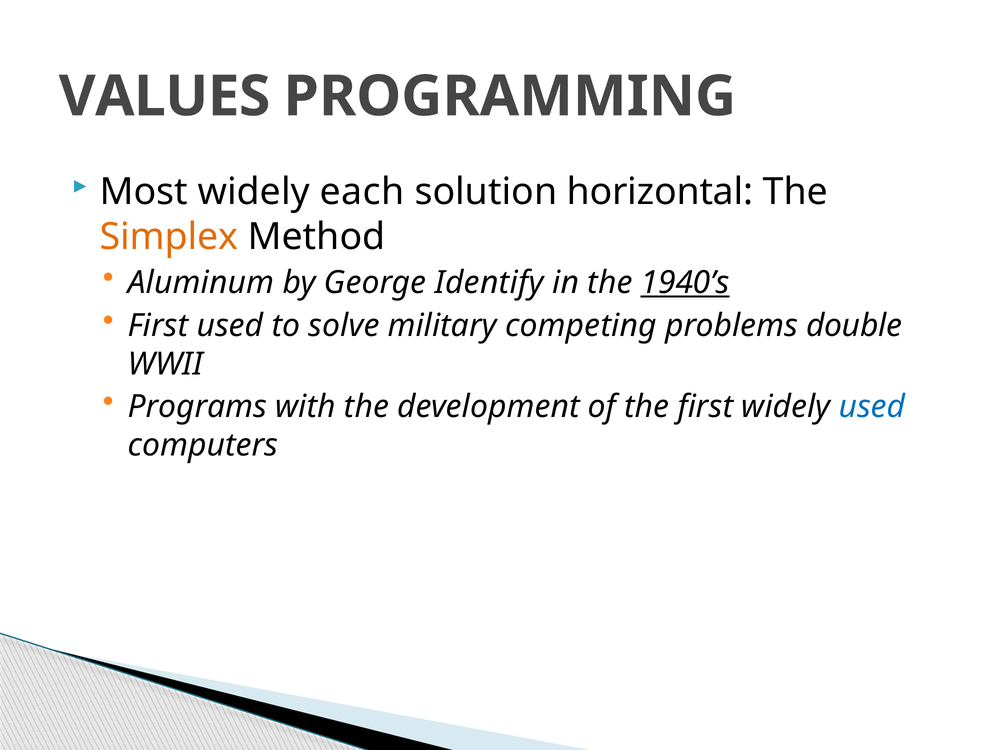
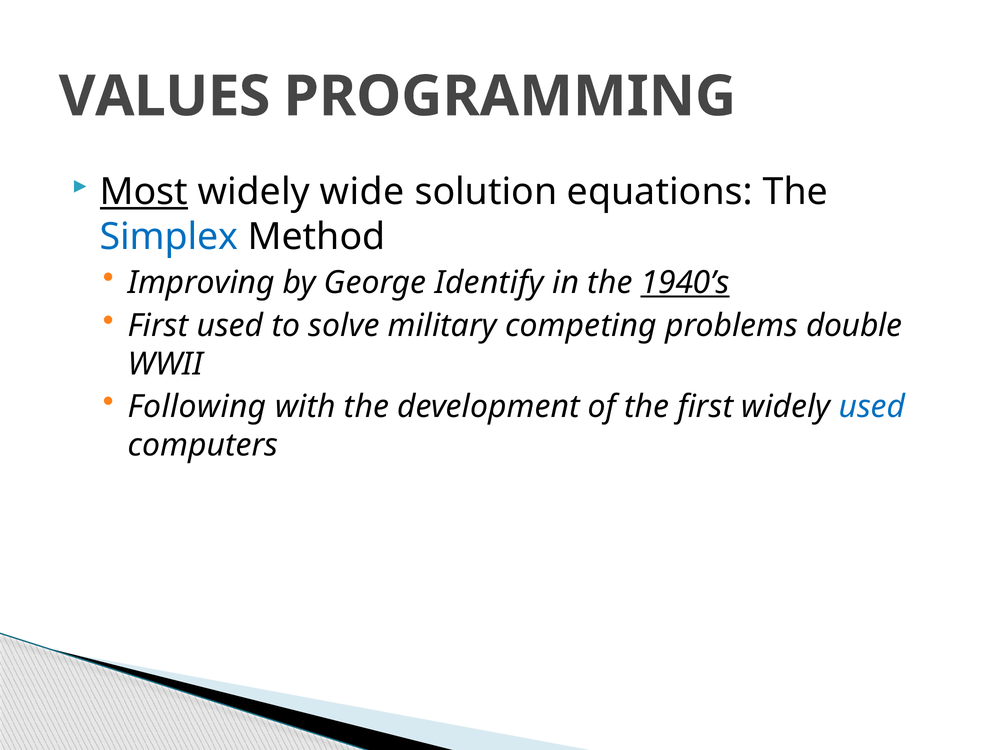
Most underline: none -> present
each: each -> wide
horizontal: horizontal -> equations
Simplex colour: orange -> blue
Aluminum: Aluminum -> Improving
Programs: Programs -> Following
